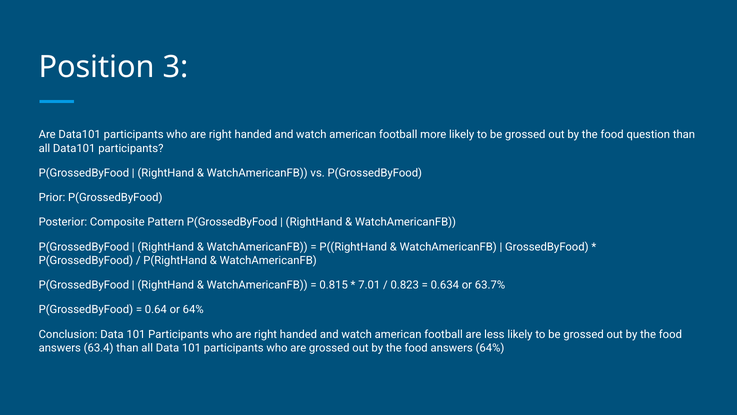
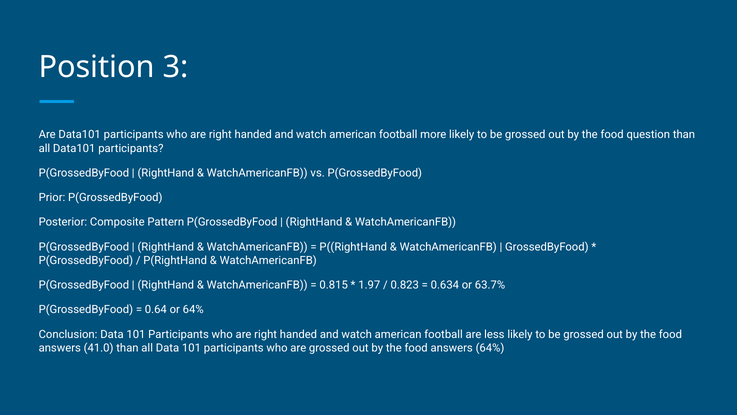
7.01: 7.01 -> 1.97
63.4: 63.4 -> 41.0
